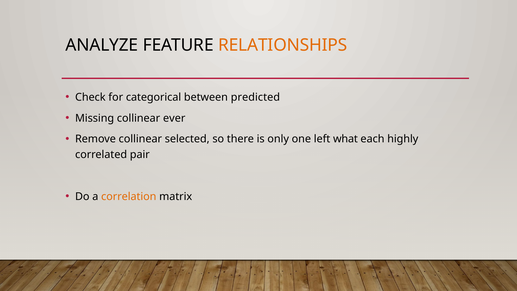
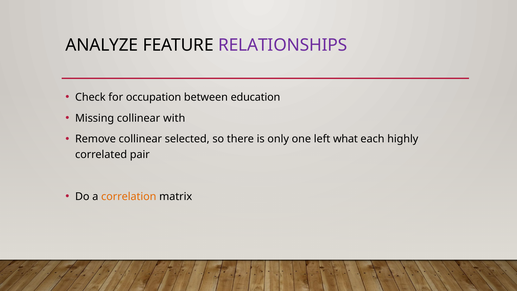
RELATIONSHIPS colour: orange -> purple
categorical: categorical -> occupation
predicted: predicted -> education
ever: ever -> with
